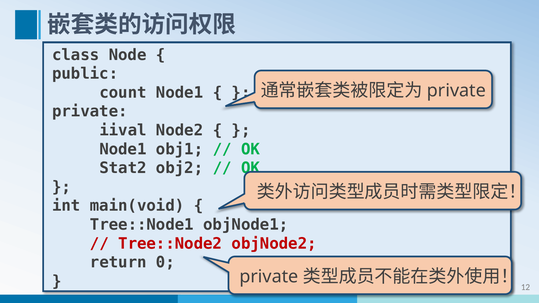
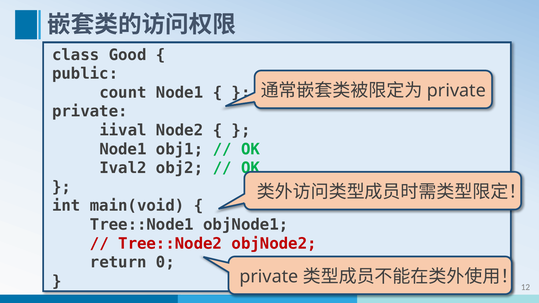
Node: Node -> Good
Stat2: Stat2 -> Ival2
